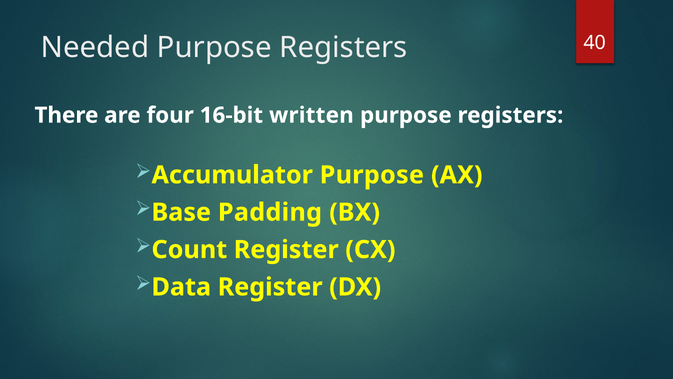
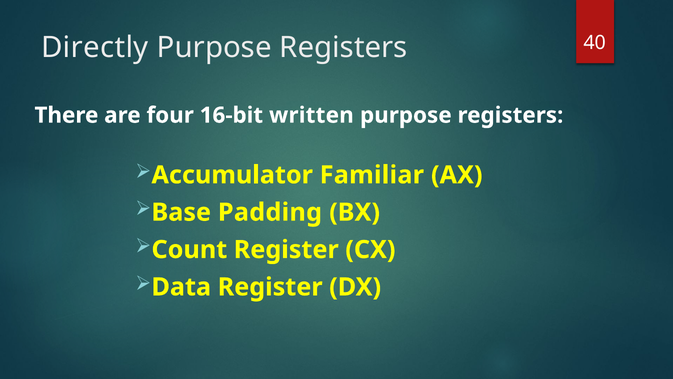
Needed: Needed -> Directly
Accumulator Purpose: Purpose -> Familiar
